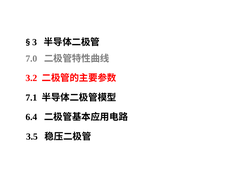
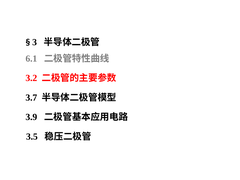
7.0: 7.0 -> 6.1
7.1: 7.1 -> 3.7
6.4: 6.4 -> 3.9
